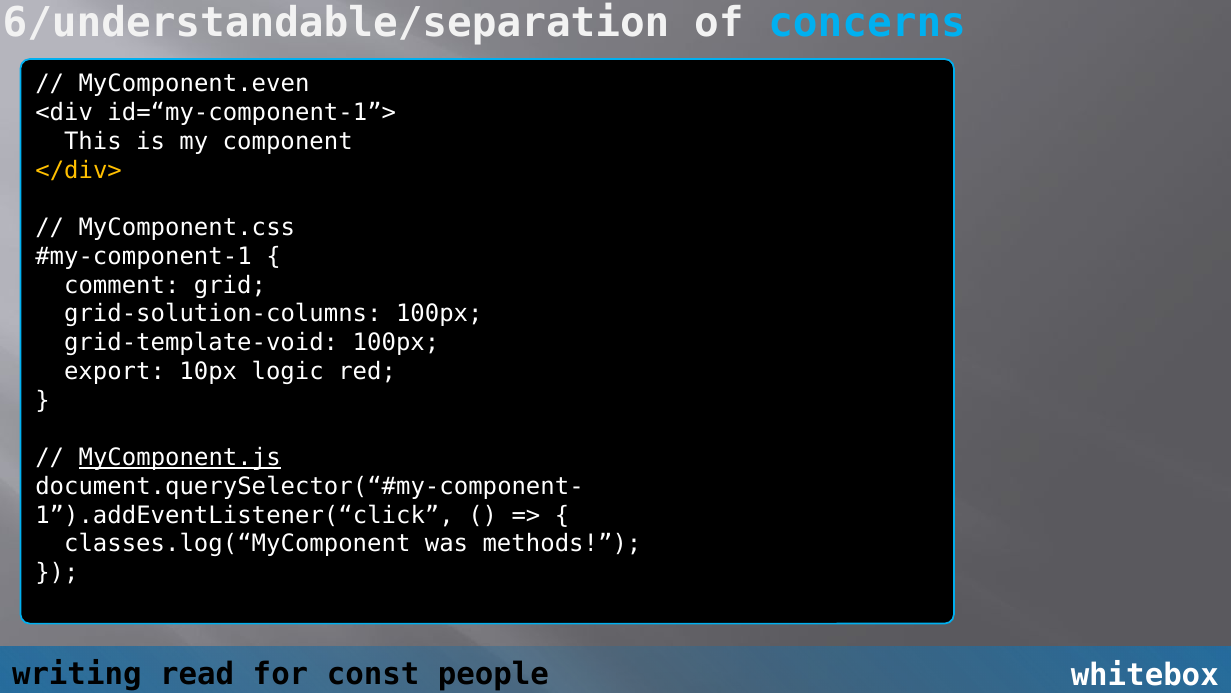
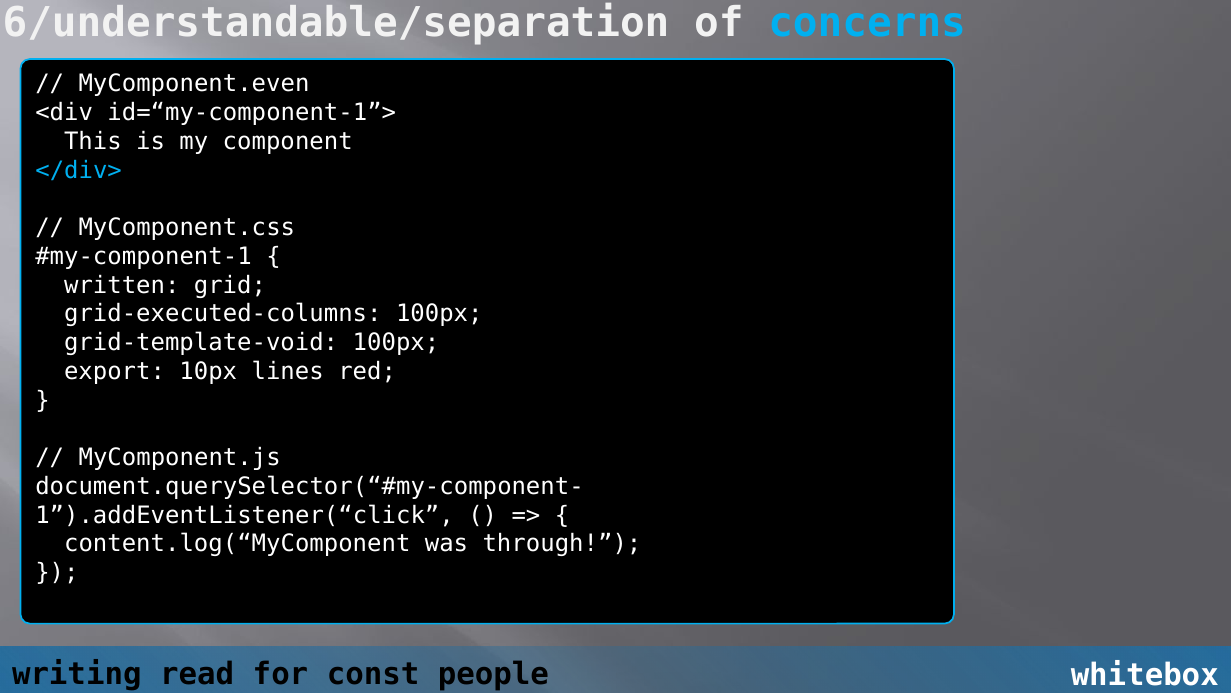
</div> colour: yellow -> light blue
comment: comment -> written
grid-solution-columns: grid-solution-columns -> grid-executed-columns
logic: logic -> lines
MyComponent.js underline: present -> none
classes.log(“MyComponent: classes.log(“MyComponent -> content.log(“MyComponent
methods: methods -> through
